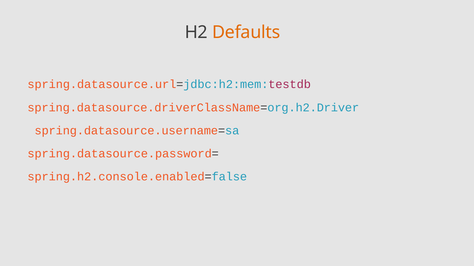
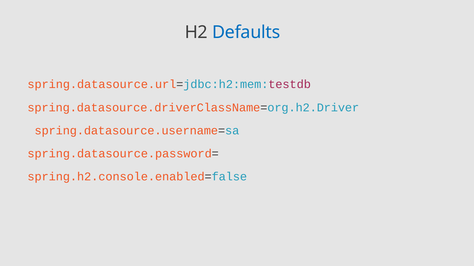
Defaults colour: orange -> blue
